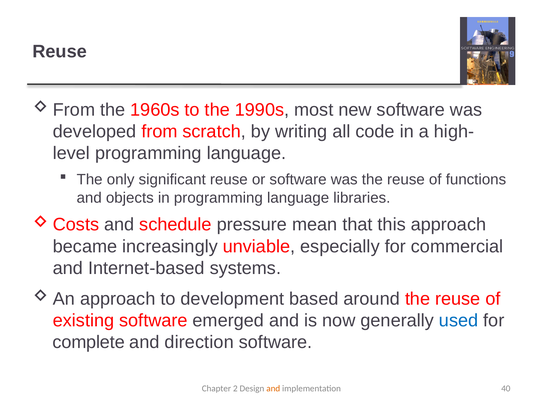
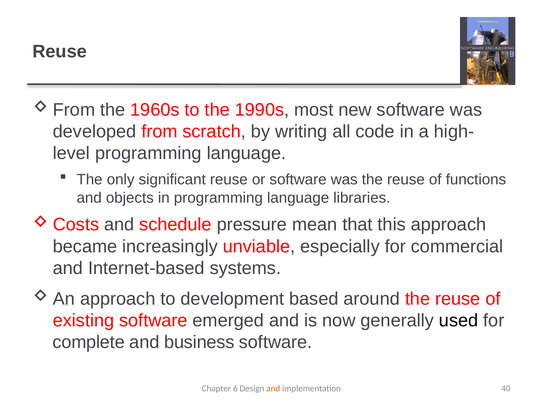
used colour: blue -> black
direction: direction -> business
2: 2 -> 6
